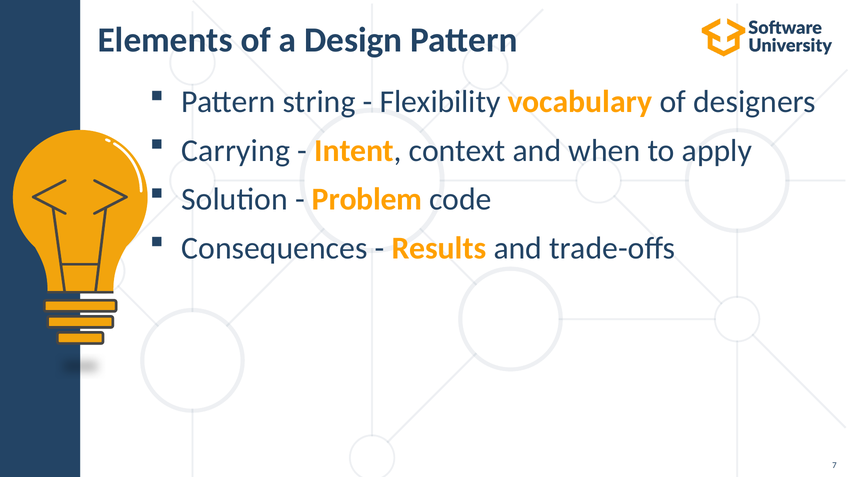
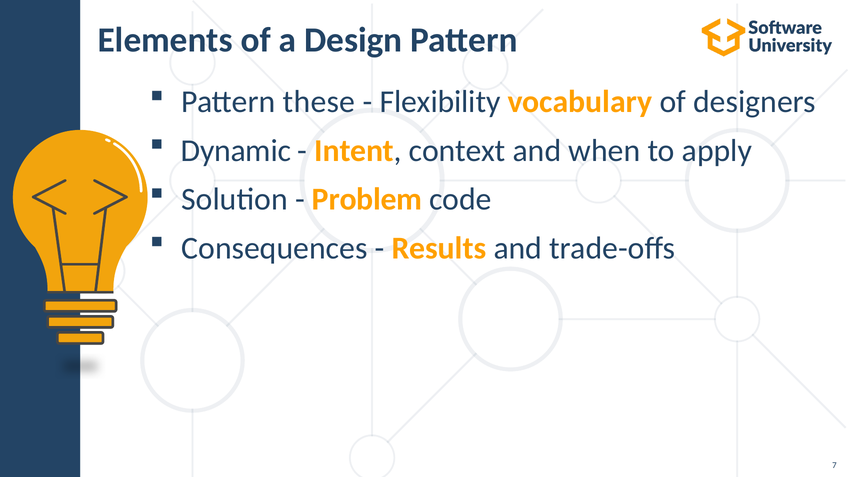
string: string -> these
Carrying: Carrying -> Dynamic
